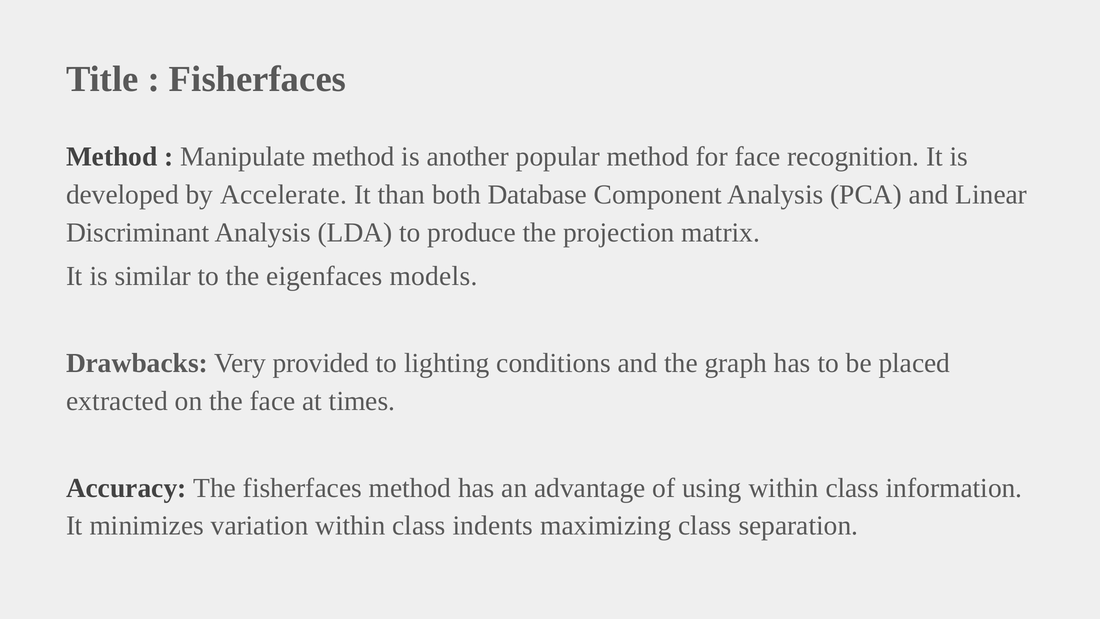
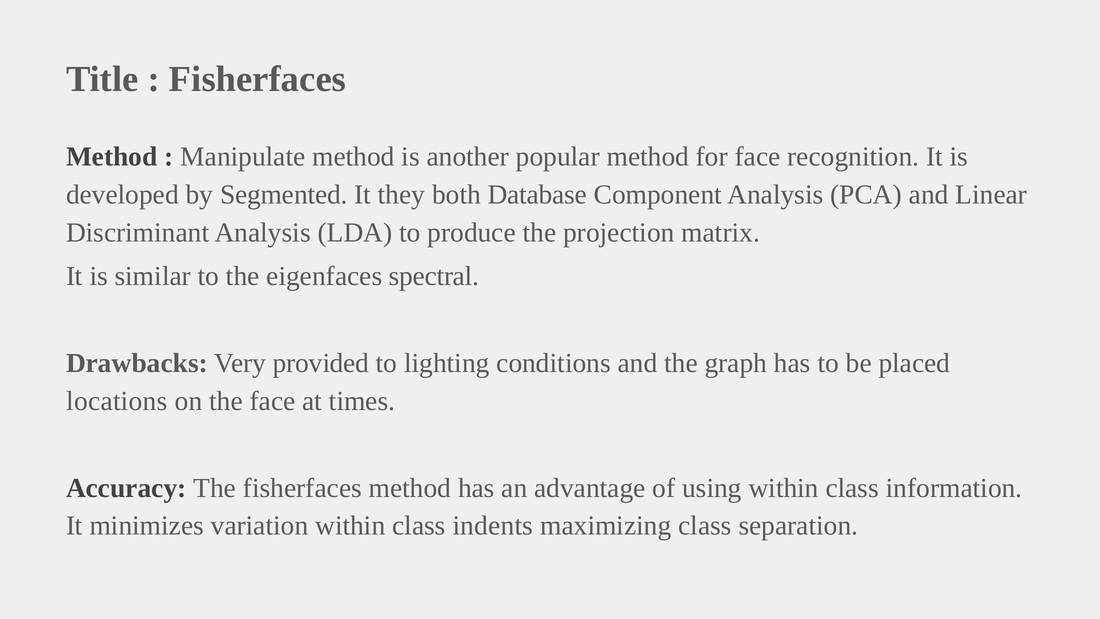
Accelerate: Accelerate -> Segmented
than: than -> they
models: models -> spectral
extracted: extracted -> locations
